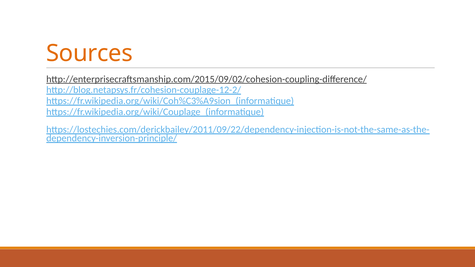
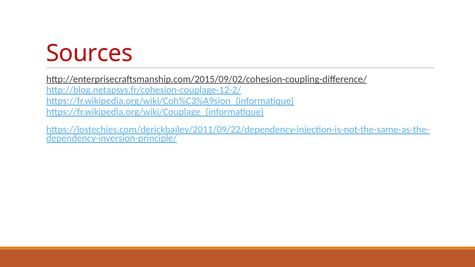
Sources colour: orange -> red
